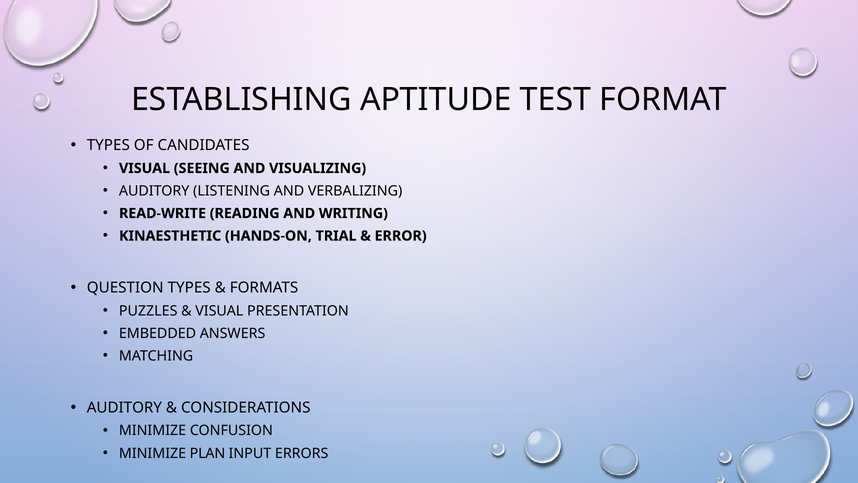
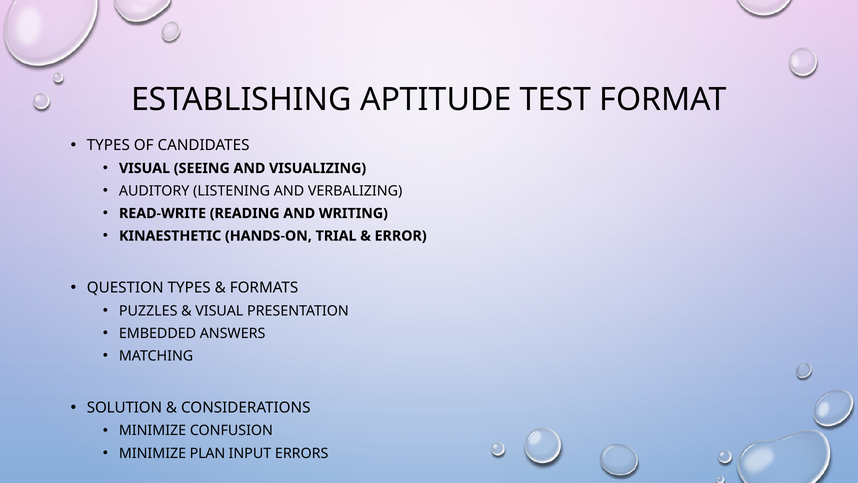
AUDITORY at (124, 407): AUDITORY -> SOLUTION
